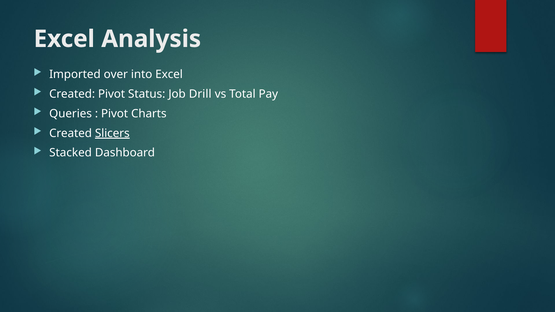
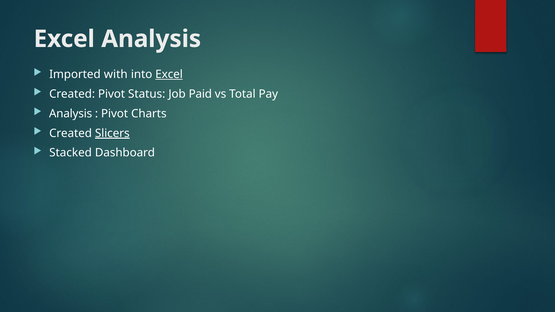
over: over -> with
Excel at (169, 74) underline: none -> present
Drill: Drill -> Paid
Queries at (71, 114): Queries -> Analysis
